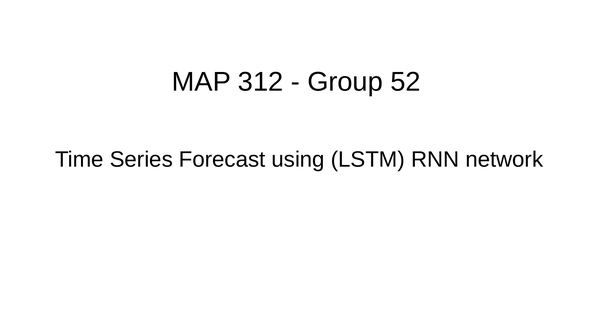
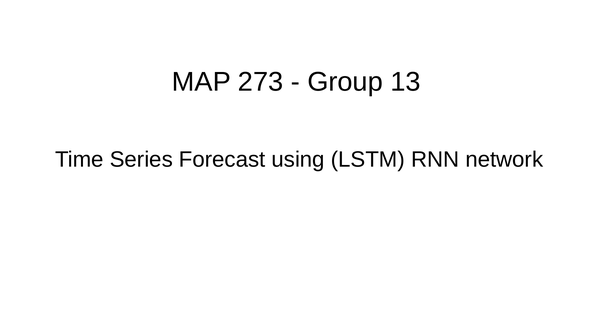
312: 312 -> 273
52: 52 -> 13
